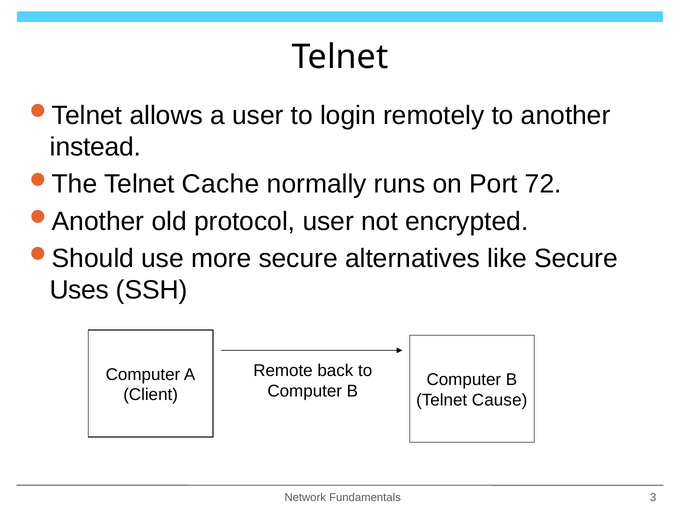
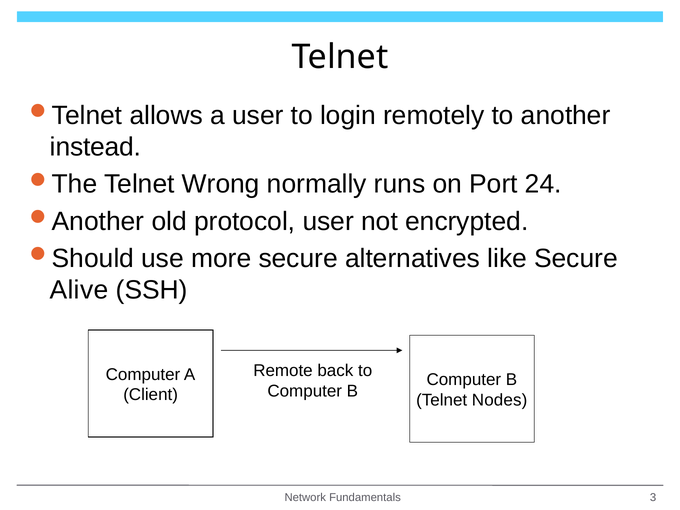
Cache: Cache -> Wrong
72: 72 -> 24
Uses: Uses -> Alive
Cause: Cause -> Nodes
